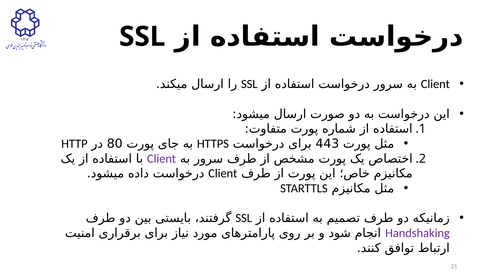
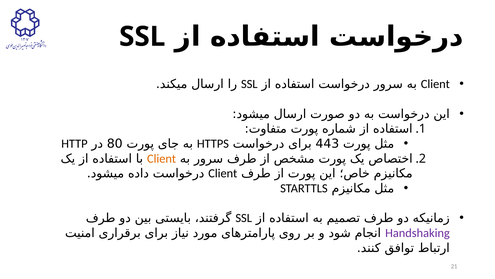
Client at (162, 158) colour: purple -> orange
